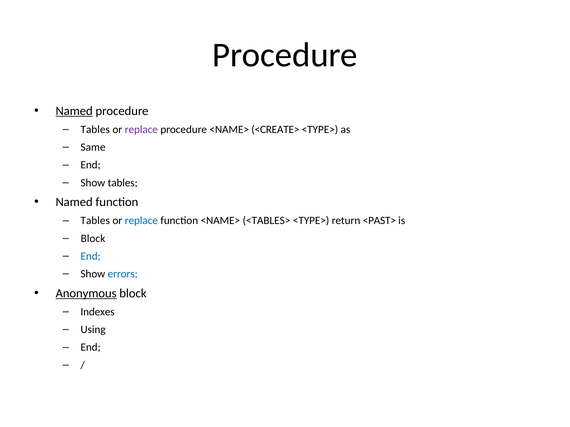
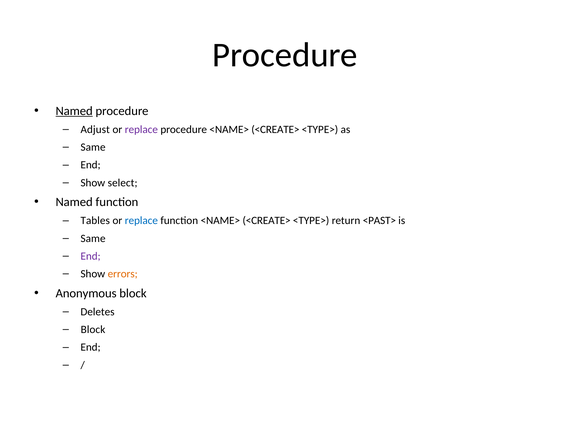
Tables at (95, 130): Tables -> Adjust
Show tables: tables -> select
function <NAME> <TABLES>: <TABLES> -> <CREATE>
Block at (93, 239): Block -> Same
End at (91, 256) colour: blue -> purple
errors colour: blue -> orange
Anonymous underline: present -> none
Indexes: Indexes -> Deletes
Using at (93, 330): Using -> Block
